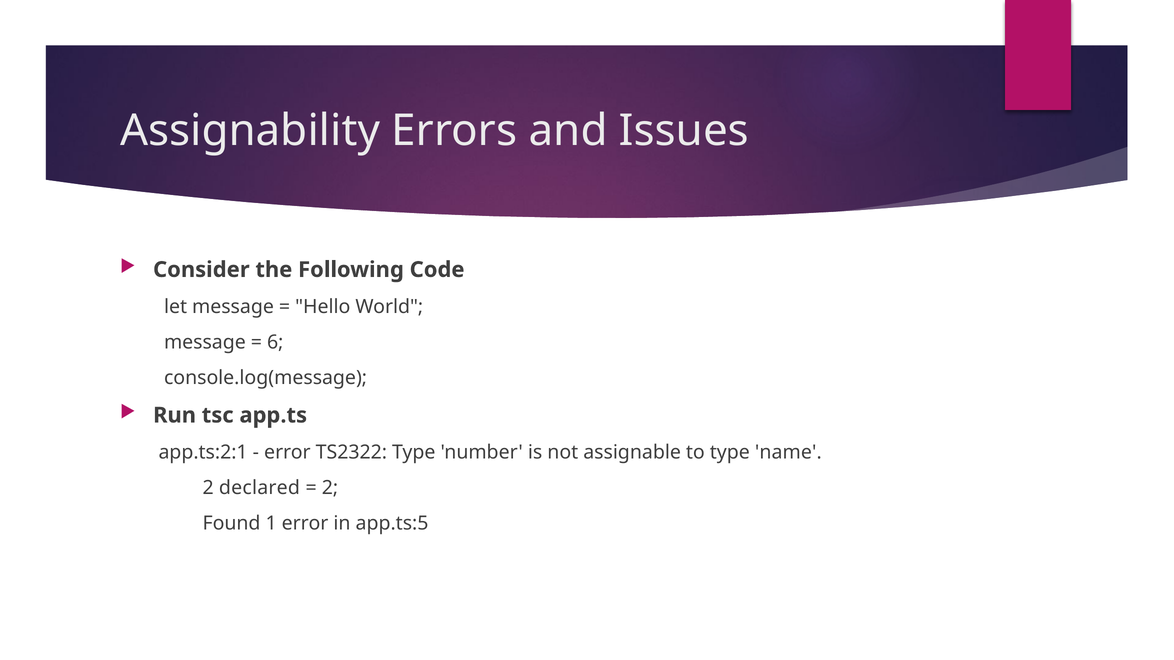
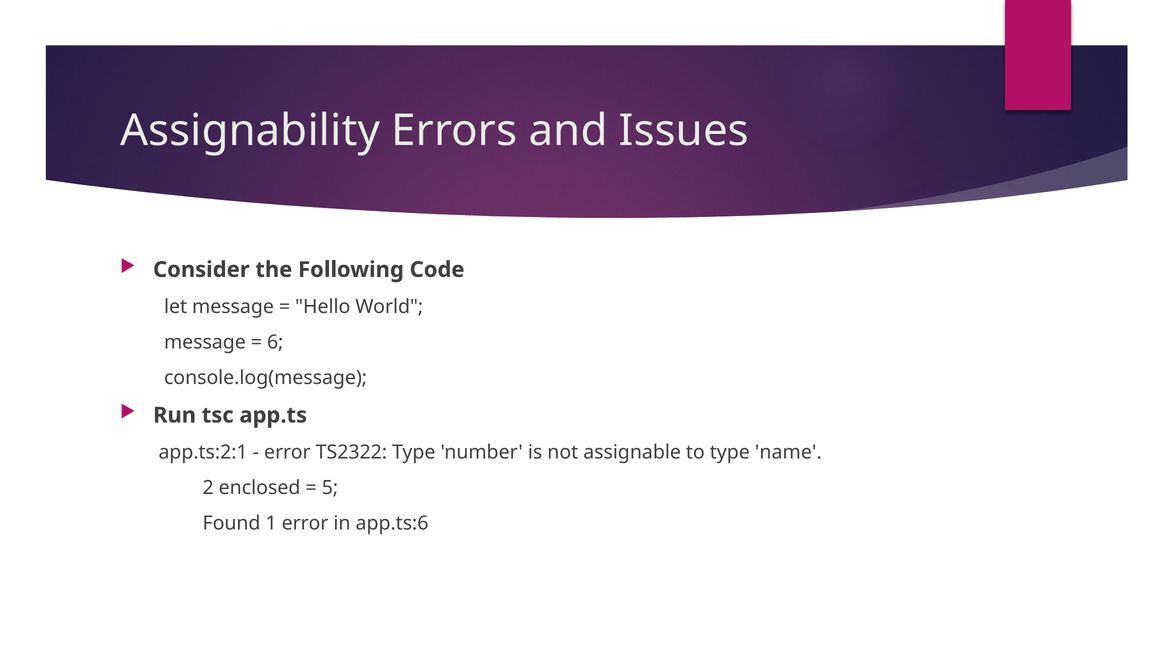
declared: declared -> enclosed
2 at (330, 488): 2 -> 5
app.ts:5: app.ts:5 -> app.ts:6
